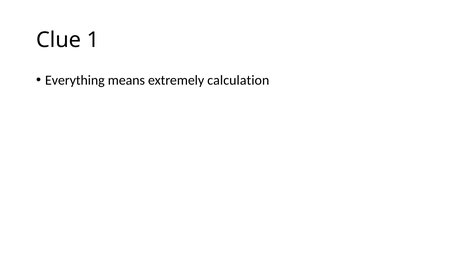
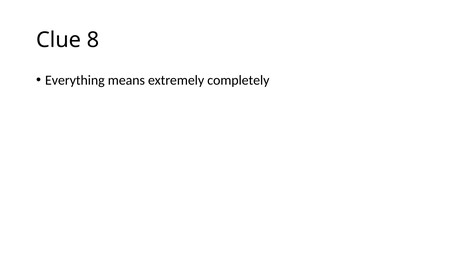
1: 1 -> 8
calculation: calculation -> completely
